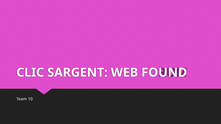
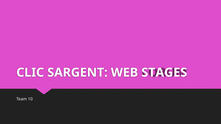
FOUND: FOUND -> STAGES
